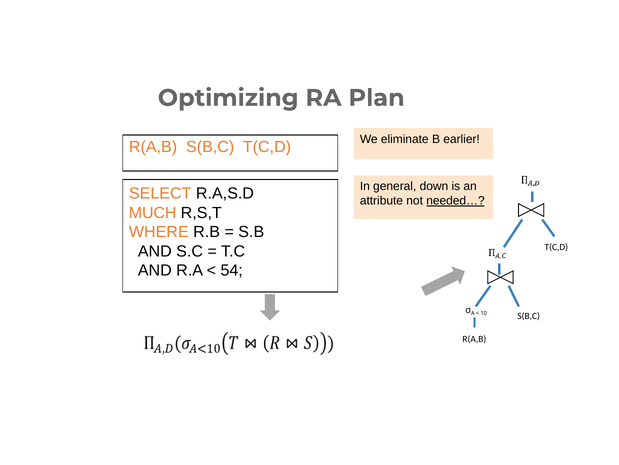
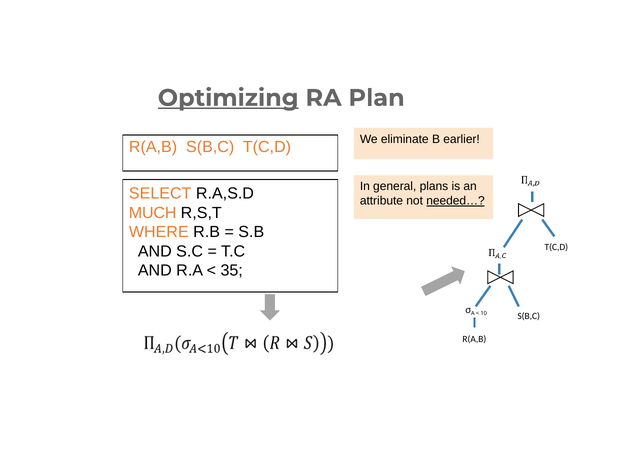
Optimizing underline: none -> present
down: down -> plans
54: 54 -> 35
